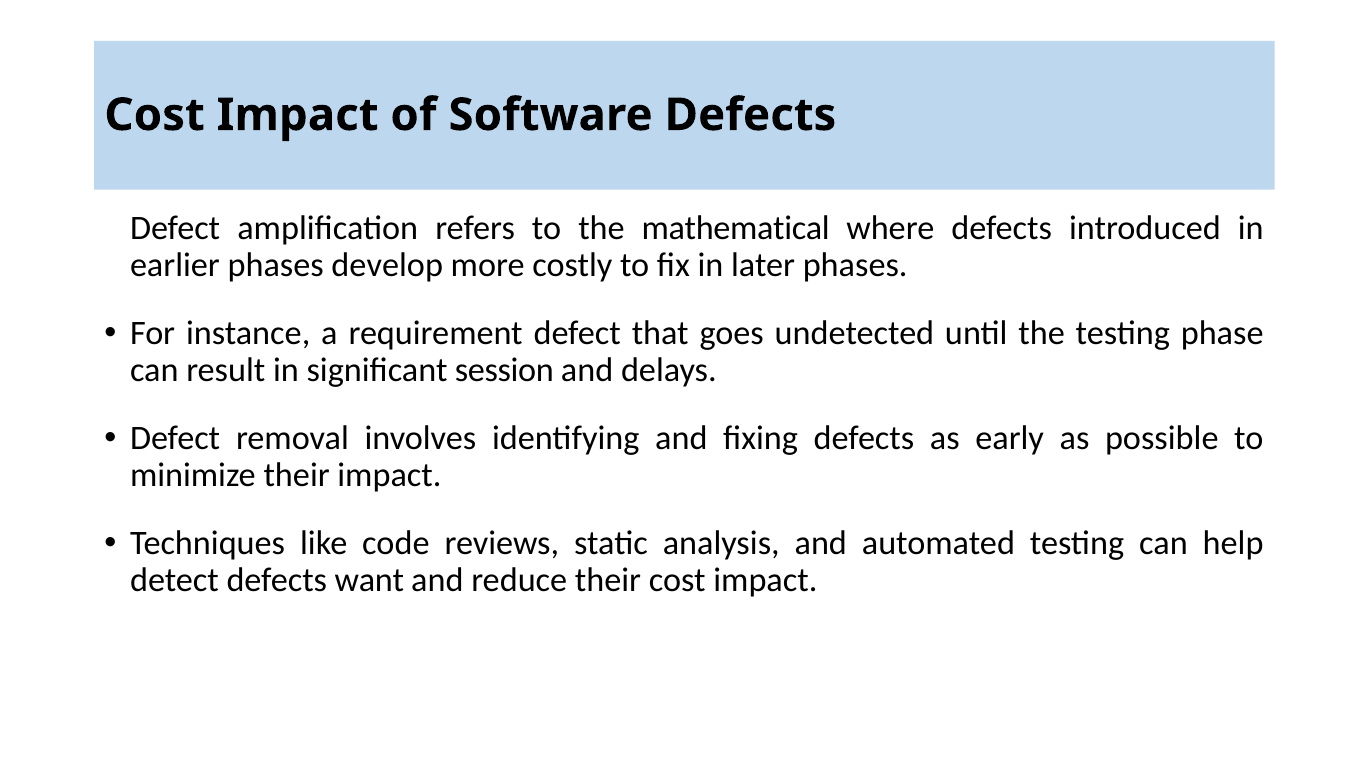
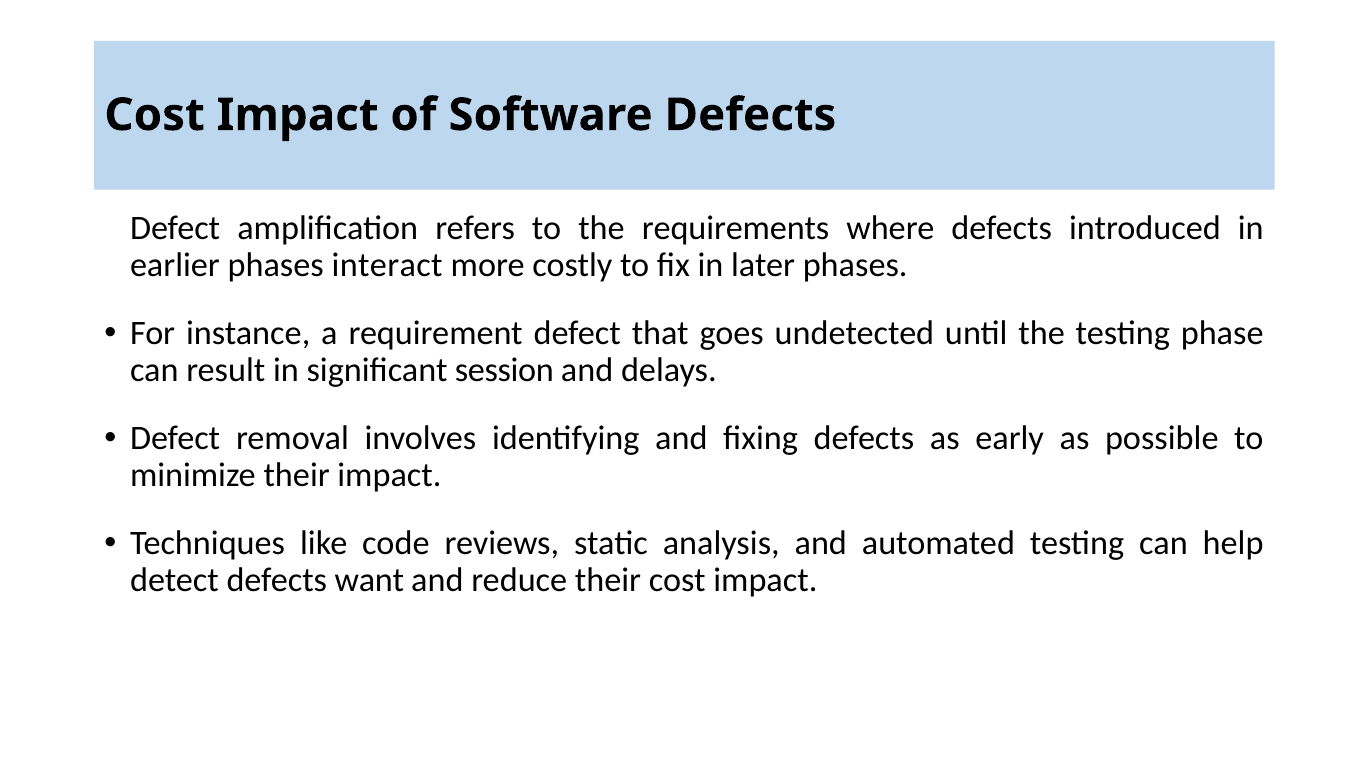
mathematical: mathematical -> requirements
develop: develop -> interact
